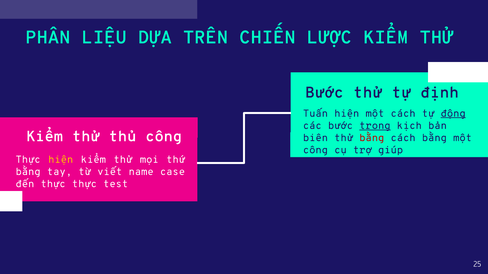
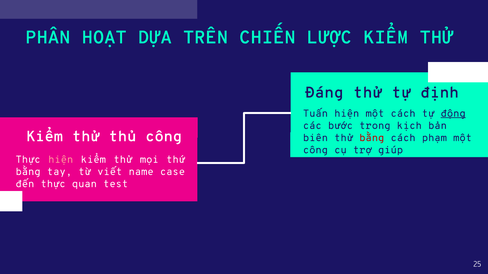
LIỆU: LIỆU -> HOẠT
Bước at (324, 93): Bước -> Đáng
trong underline: present -> none
bằng at (434, 138): bằng -> phạm
hiện at (61, 160) colour: yellow -> pink
thực thực: thực -> quan
